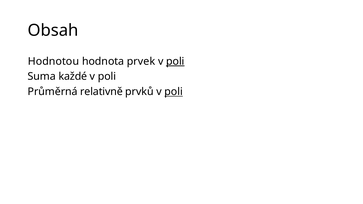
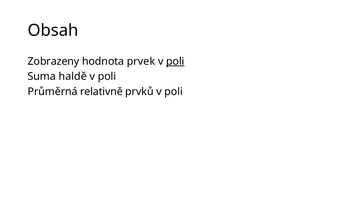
Hodnotou: Hodnotou -> Zobrazeny
každé: každé -> haldě
poli at (174, 92) underline: present -> none
